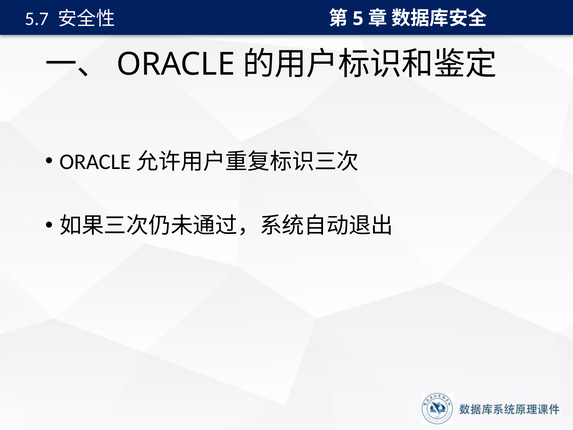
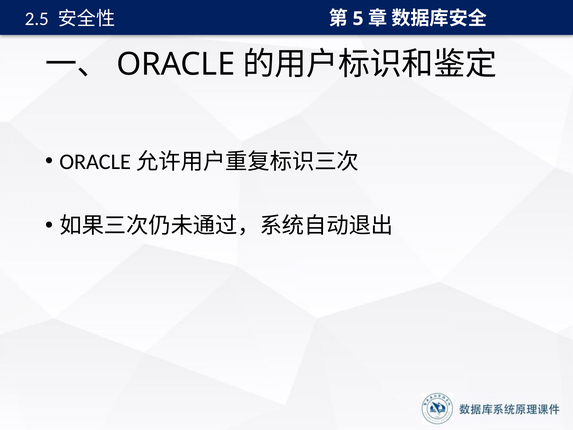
5.7: 5.7 -> 2.5
